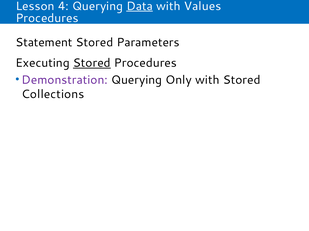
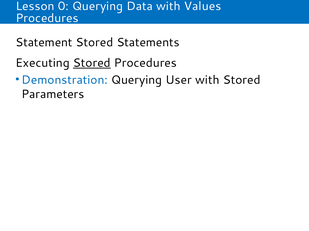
4: 4 -> 0
Data underline: present -> none
Parameters: Parameters -> Statements
Demonstration colour: purple -> blue
Only: Only -> User
Collections: Collections -> Parameters
